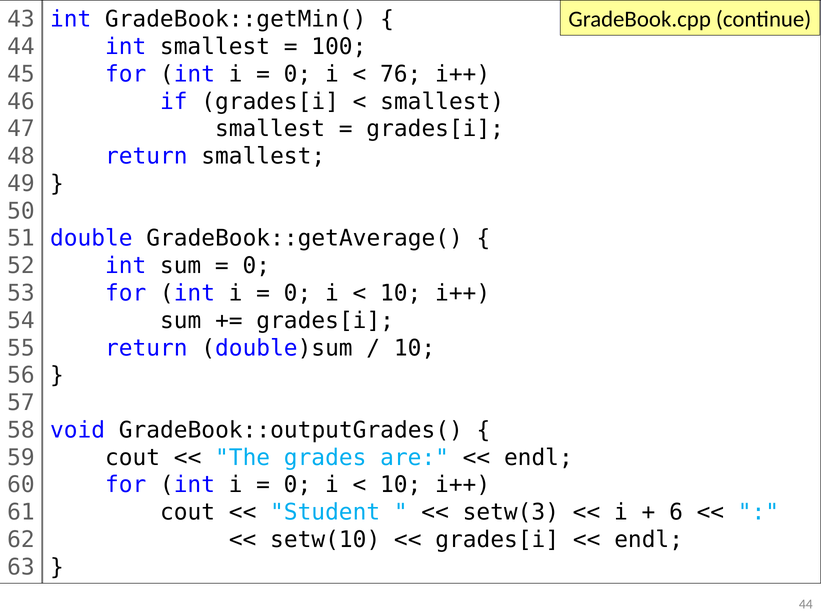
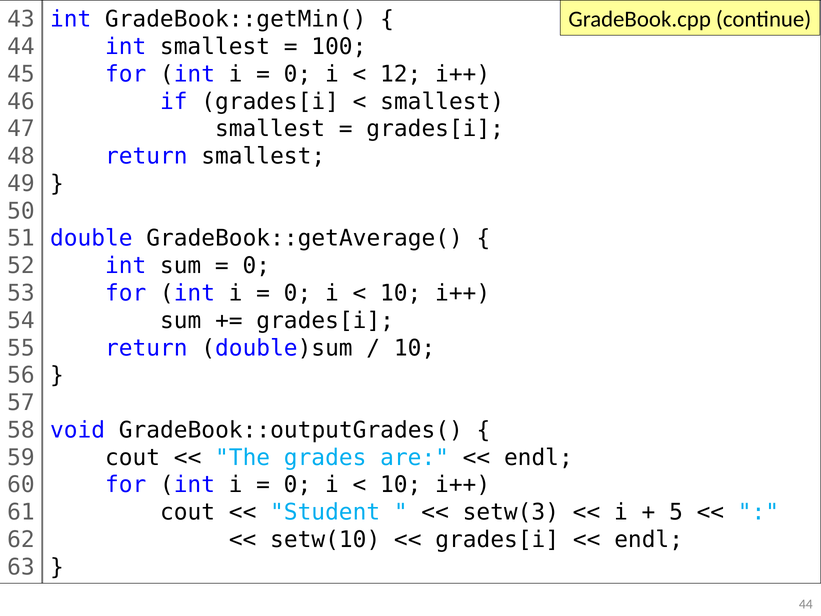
76: 76 -> 12
6: 6 -> 5
